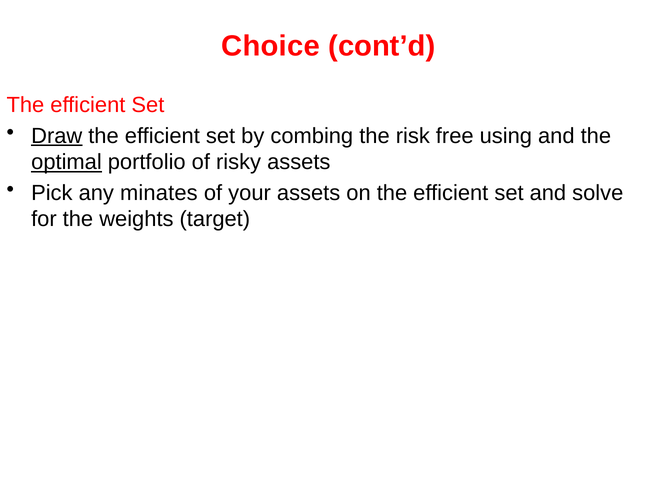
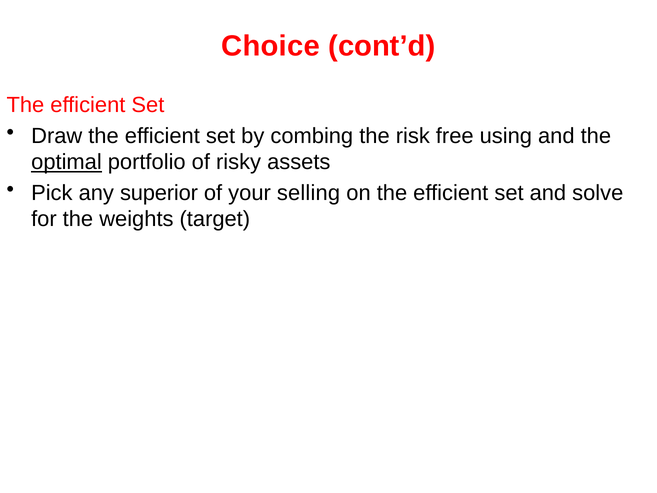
Draw underline: present -> none
minates: minates -> superior
your assets: assets -> selling
